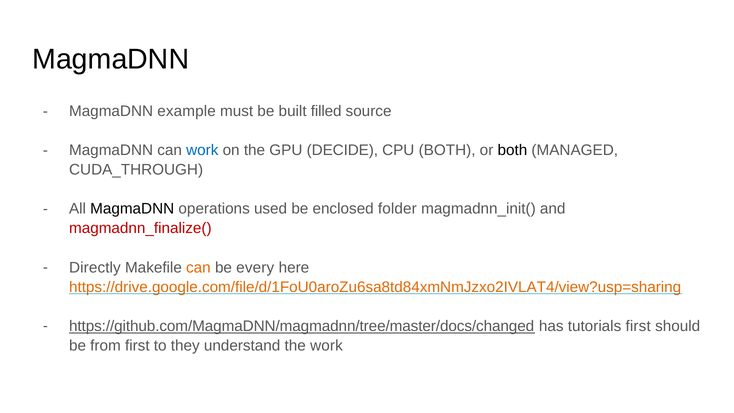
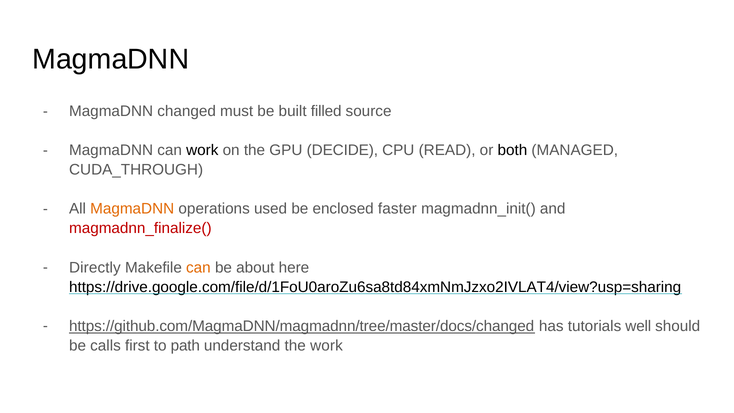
example: example -> changed
work at (202, 150) colour: blue -> black
CPU BOTH: BOTH -> READ
MagmaDNN at (132, 209) colour: black -> orange
folder: folder -> faster
every: every -> about
https://drive.google.com/file/d/1FoU0aroZu6sa8td84xmNmJzxo2IVLAT4/view?usp=sharing colour: orange -> black
tutorials first: first -> well
from: from -> calls
they: they -> path
